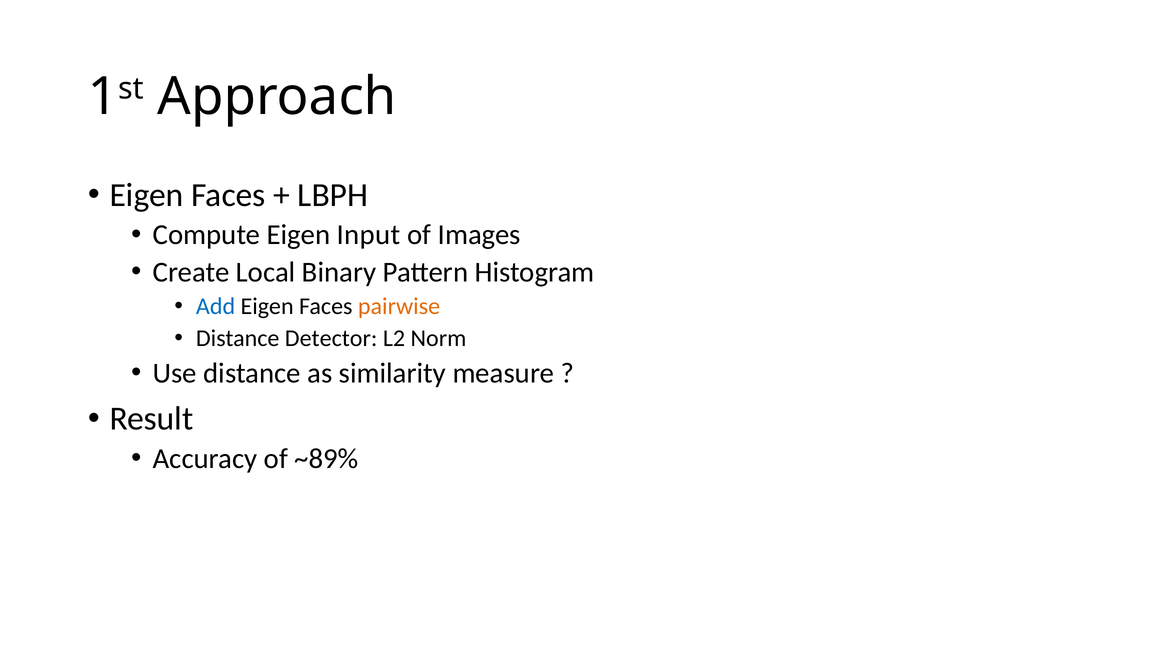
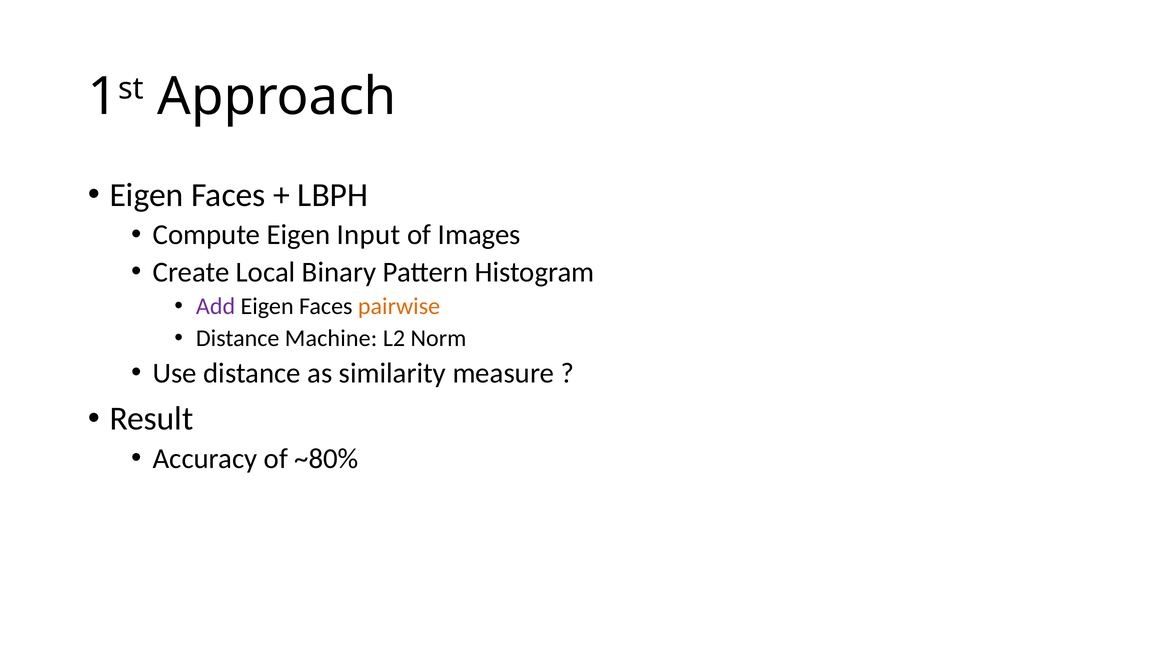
Add colour: blue -> purple
Detector: Detector -> Machine
~89%: ~89% -> ~80%
